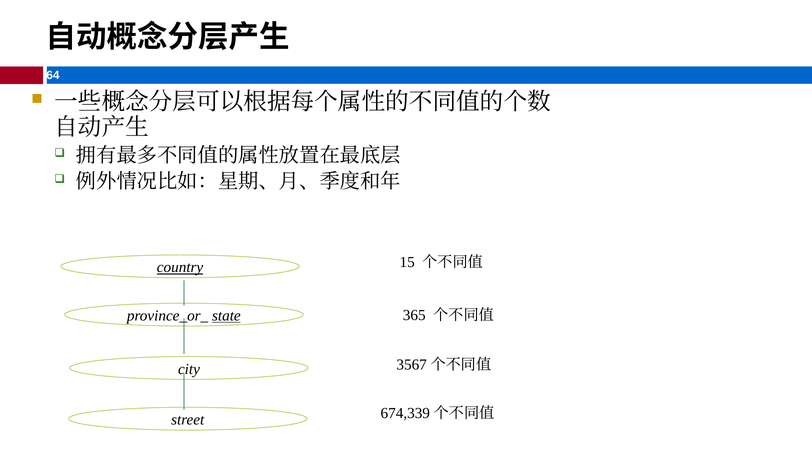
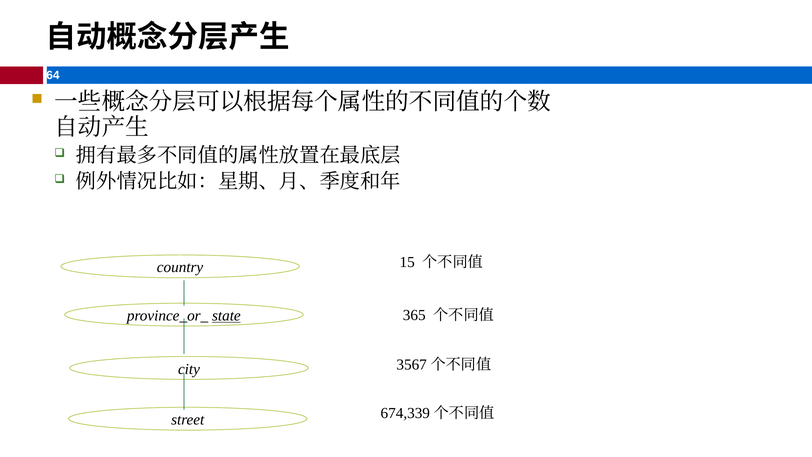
country underline: present -> none
